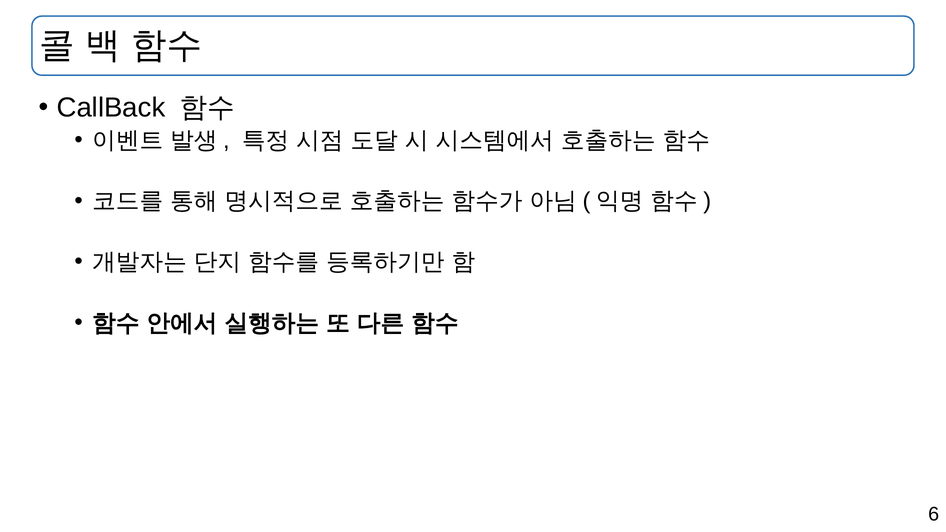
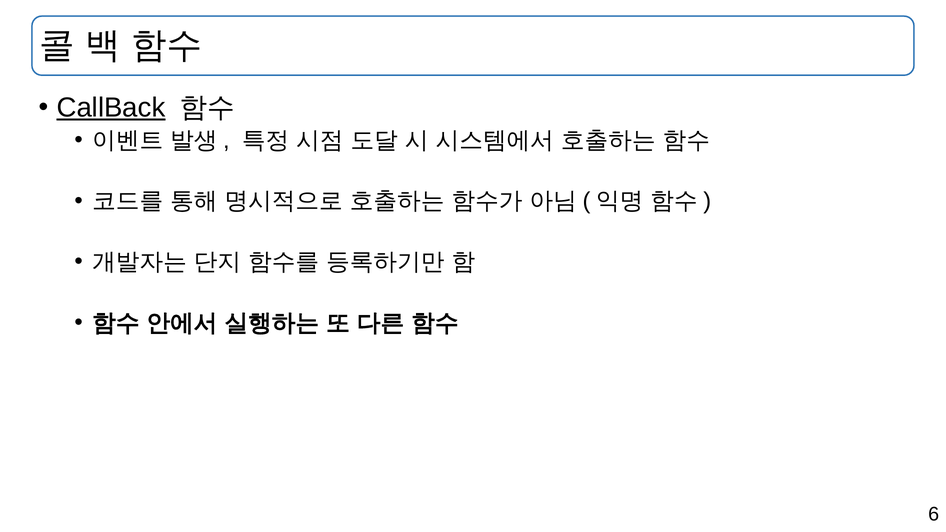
CallBack underline: none -> present
